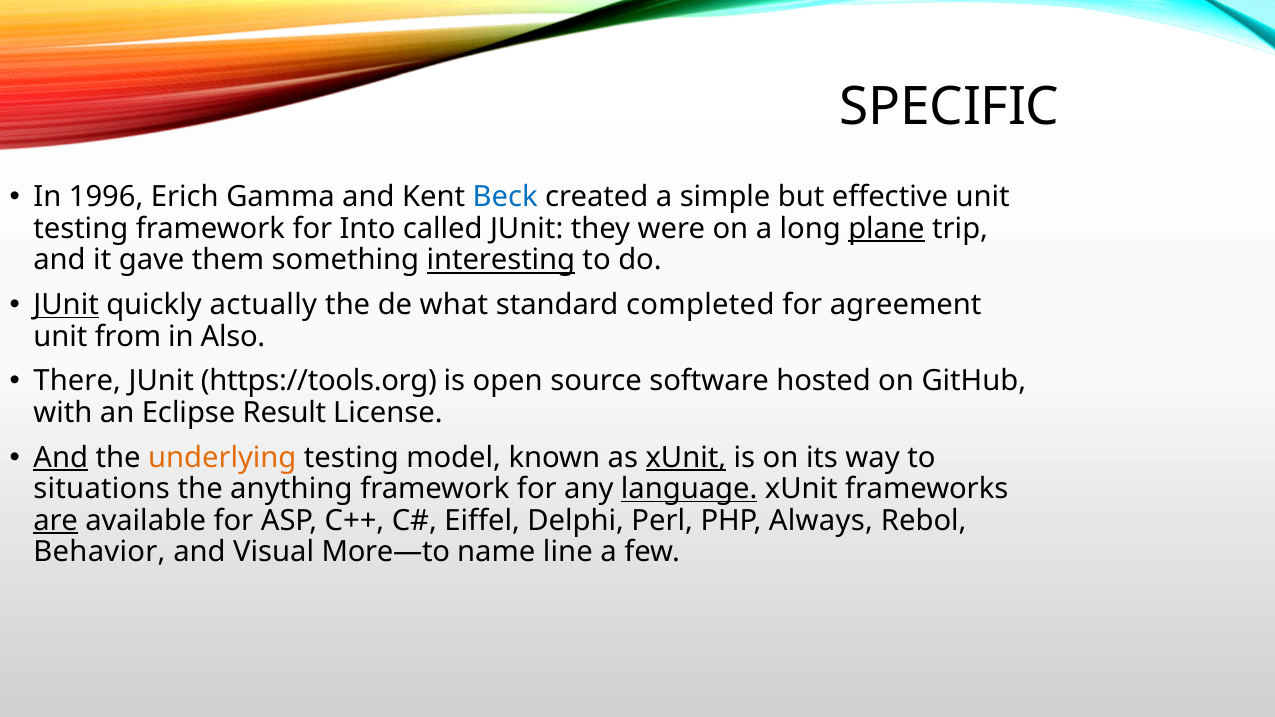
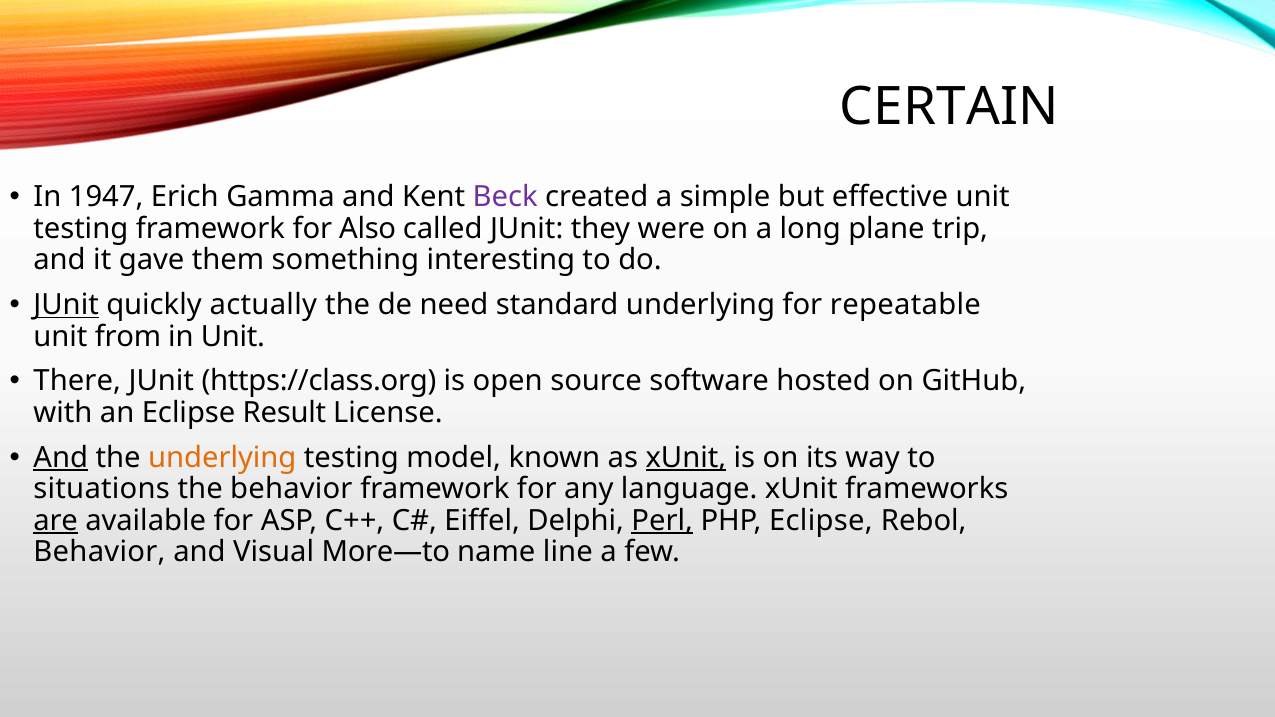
SPECIFIC: SPECIFIC -> CERTAIN
1996: 1996 -> 1947
Beck colour: blue -> purple
Into: Into -> Also
plane underline: present -> none
interesting underline: present -> none
what: what -> need
standard completed: completed -> underlying
agreement: agreement -> repeatable
in Also: Also -> Unit
https://tools.org: https://tools.org -> https://class.org
the anything: anything -> behavior
language underline: present -> none
Perl underline: none -> present
PHP Always: Always -> Eclipse
